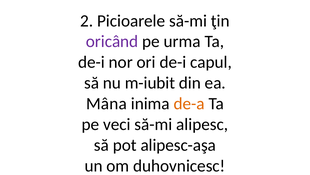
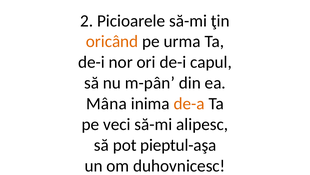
oricând colour: purple -> orange
m-iubit: m-iubit -> m-pânʼ
alipesc-aşa: alipesc-aşa -> pieptul-aşa
